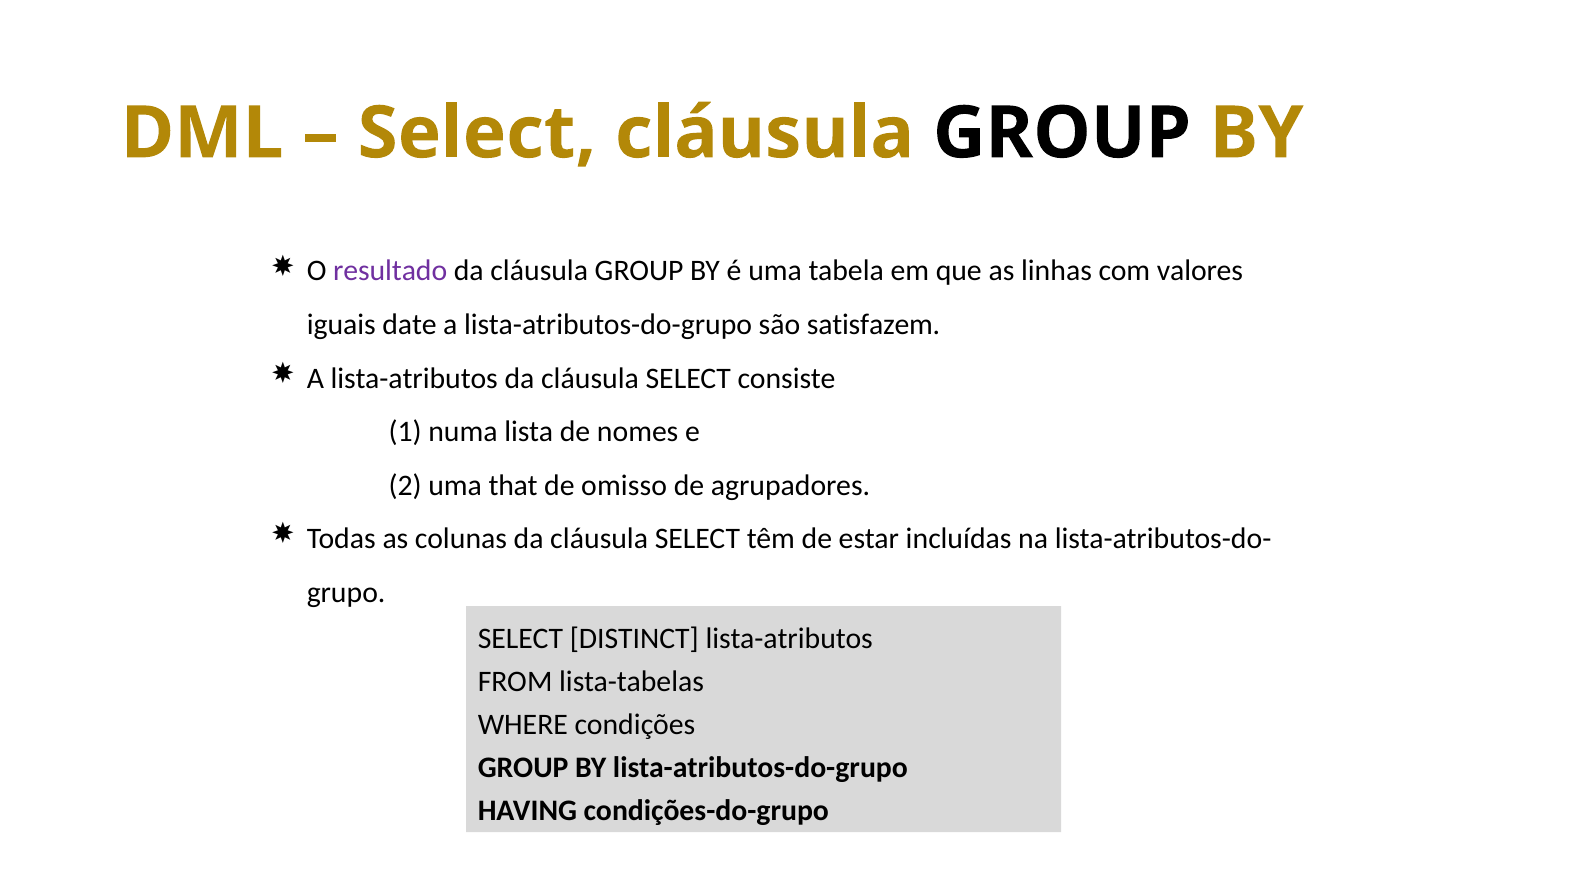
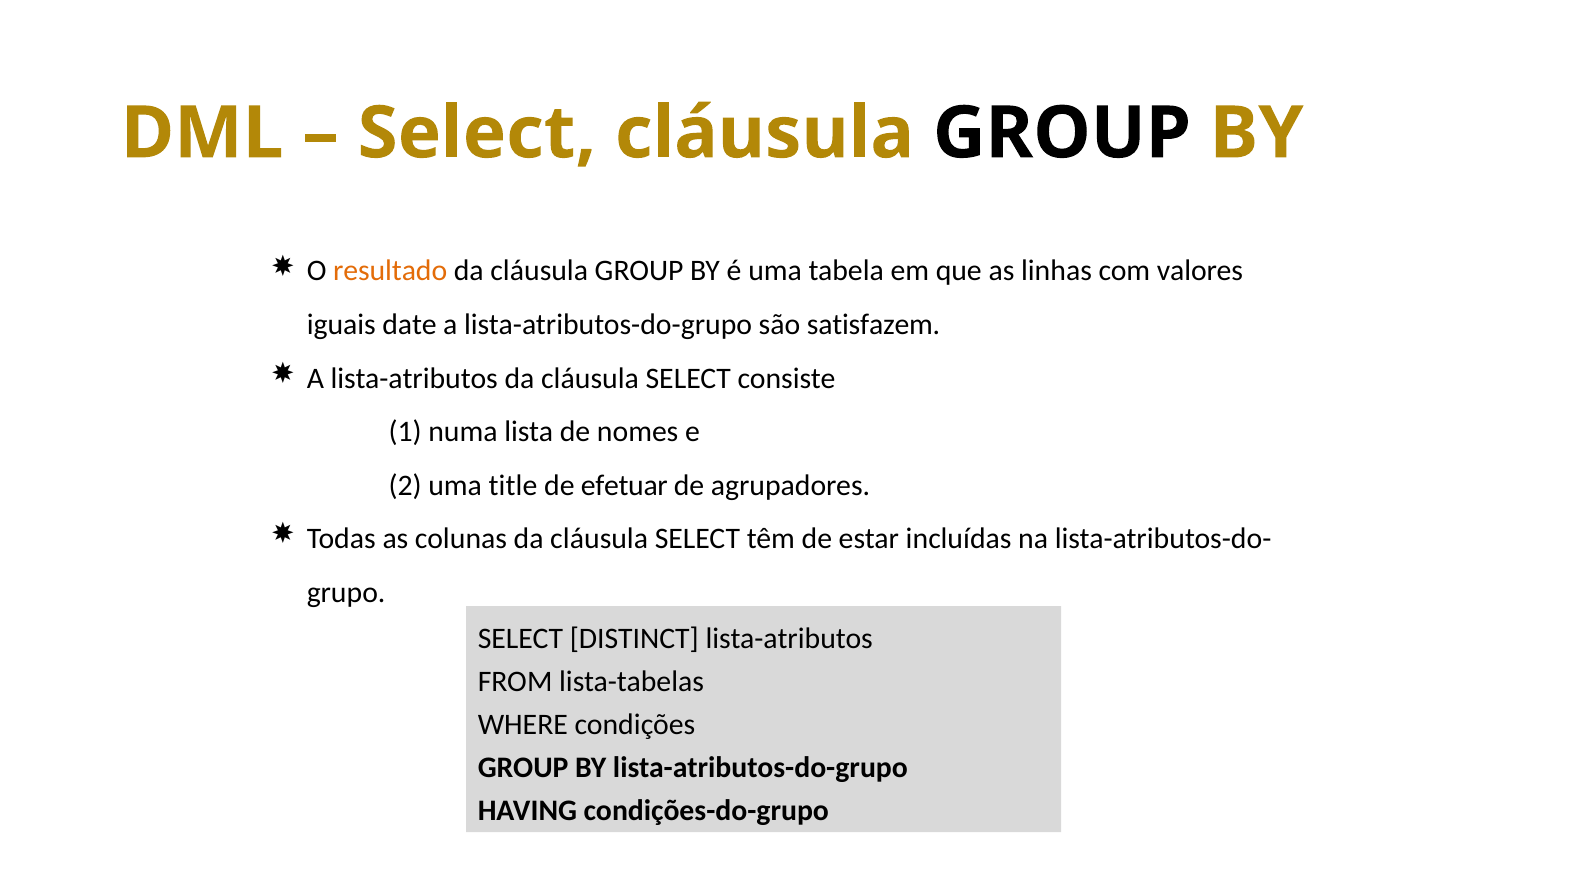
resultado colour: purple -> orange
that: that -> title
omisso: omisso -> efetuar
